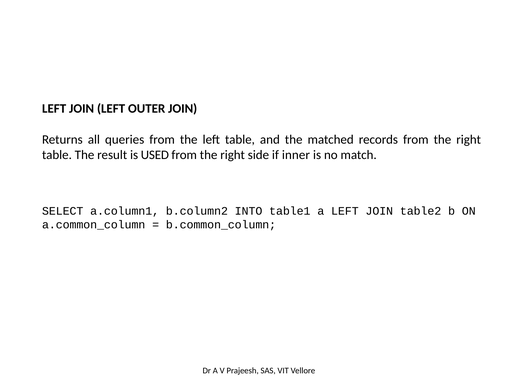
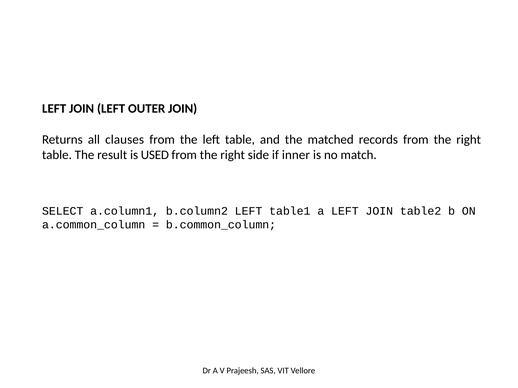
queries: queries -> clauses
b.column2 INTO: INTO -> LEFT
